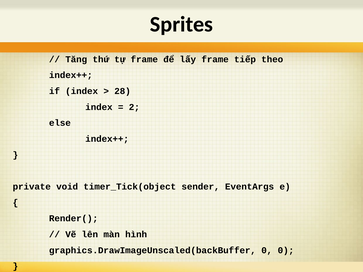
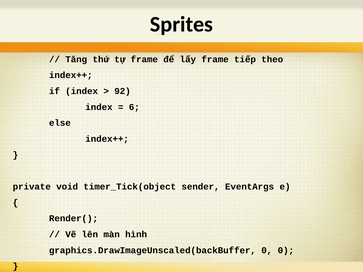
28: 28 -> 92
2: 2 -> 6
